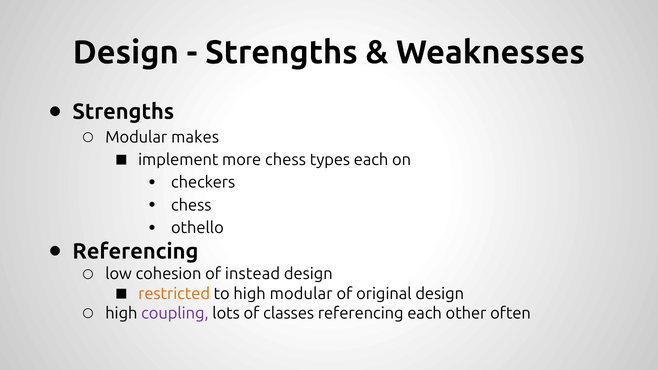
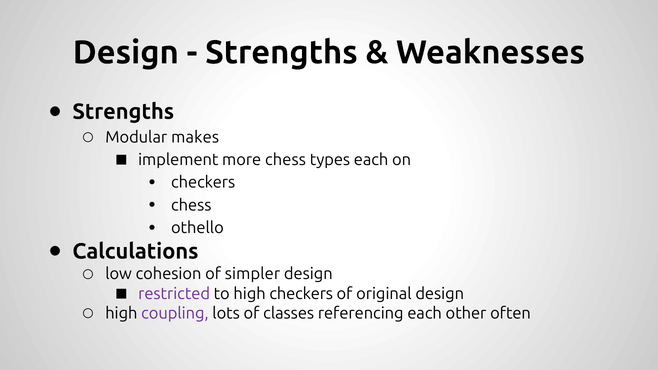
Referencing at (135, 251): Referencing -> Calculations
instead: instead -> simpler
restricted colour: orange -> purple
high modular: modular -> checkers
